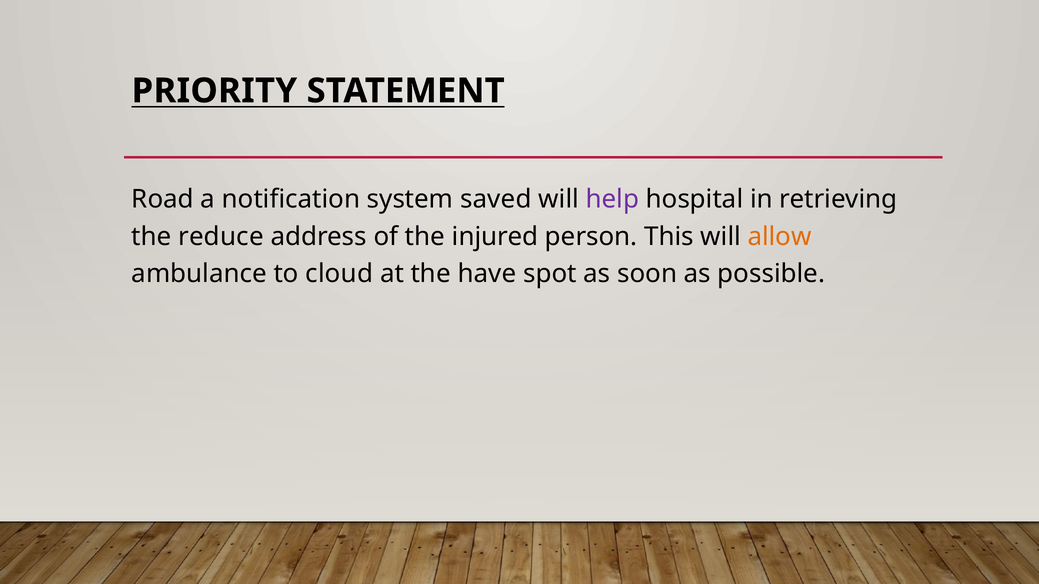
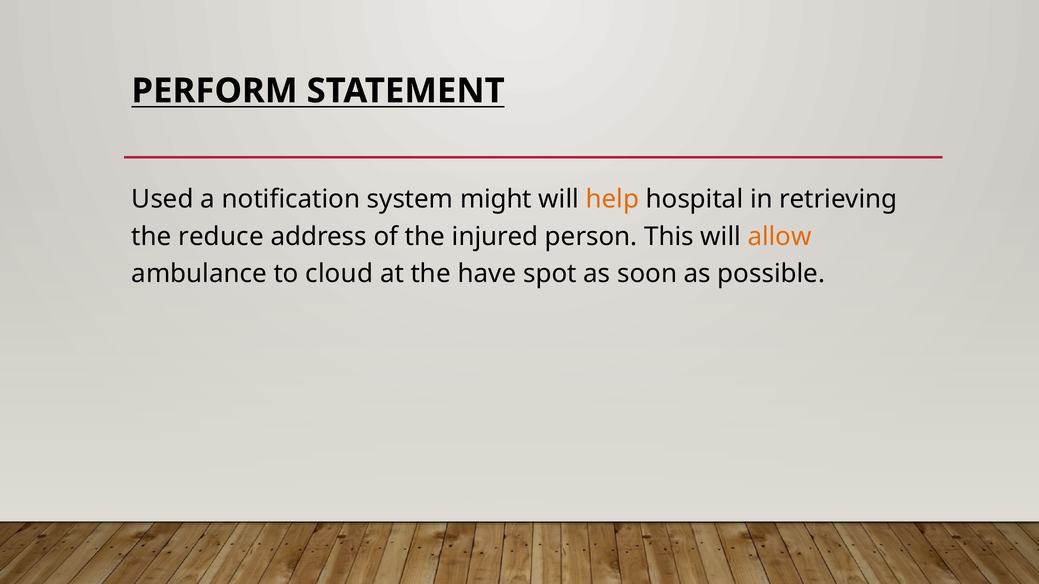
PRIORITY: PRIORITY -> PERFORM
Road: Road -> Used
saved: saved -> might
help colour: purple -> orange
